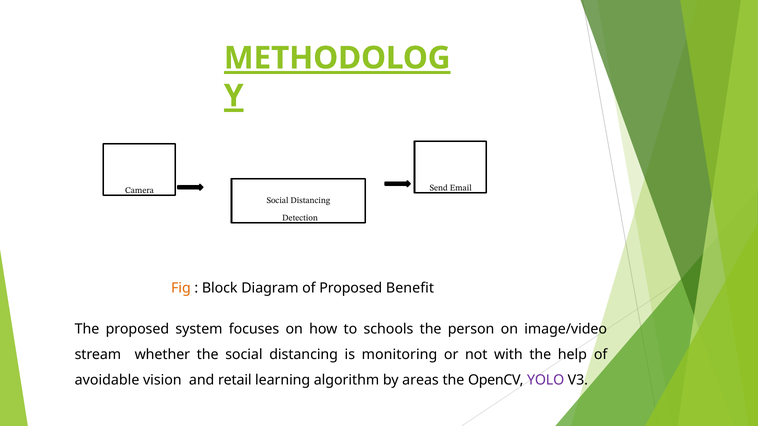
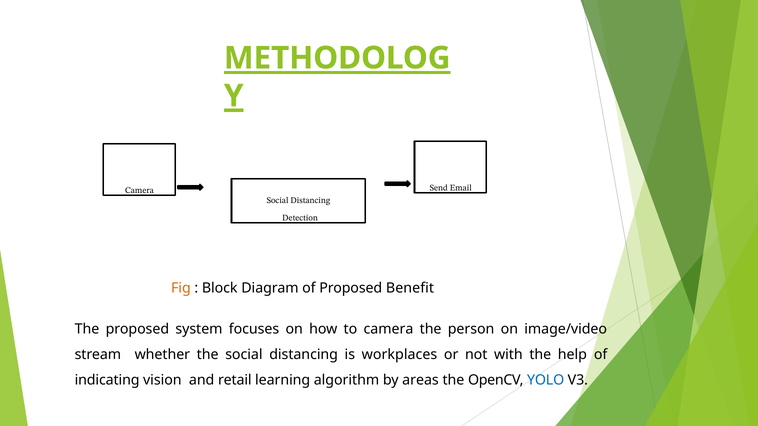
to schools: schools -> camera
monitoring: monitoring -> workplaces
avoidable: avoidable -> indicating
YOLO colour: purple -> blue
